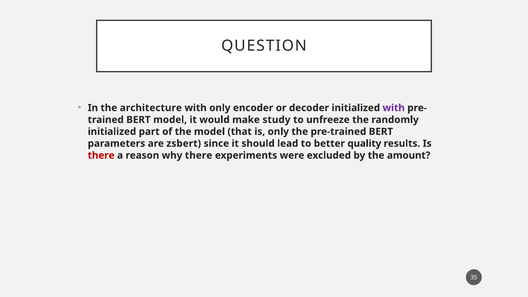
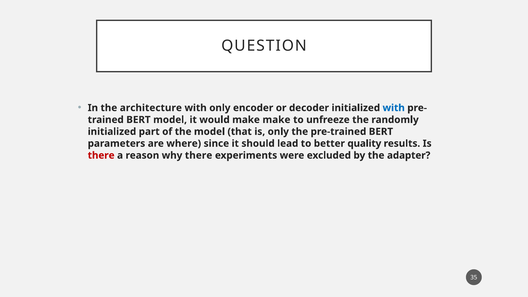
with at (394, 108) colour: purple -> blue
make study: study -> make
zsbert: zsbert -> where
amount: amount -> adapter
